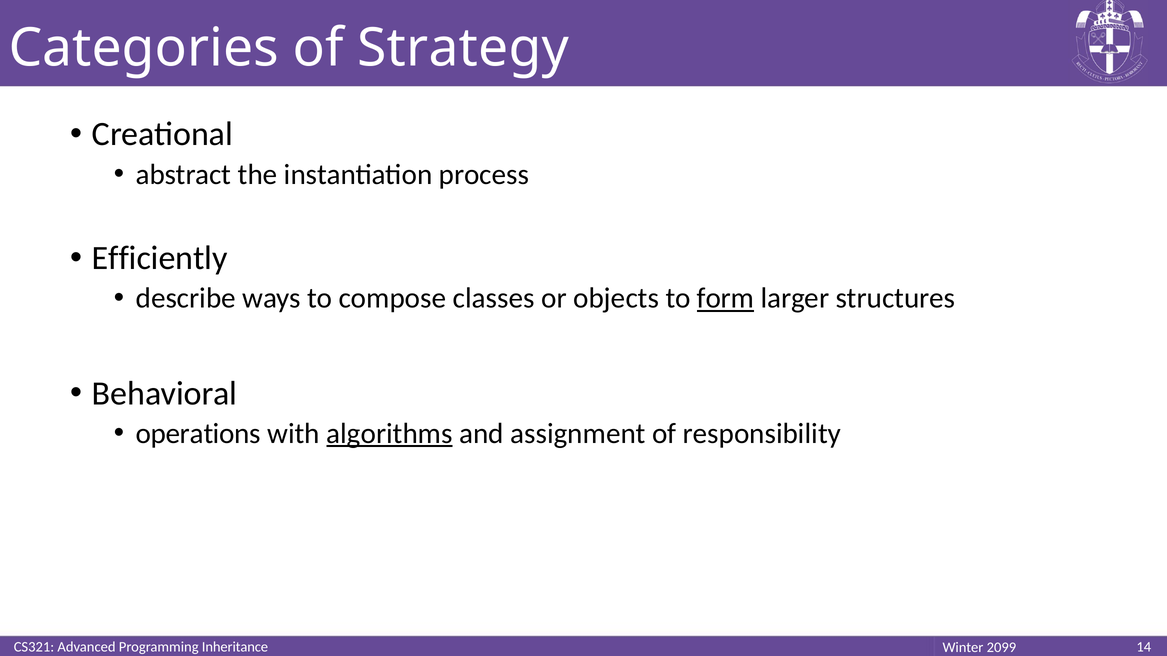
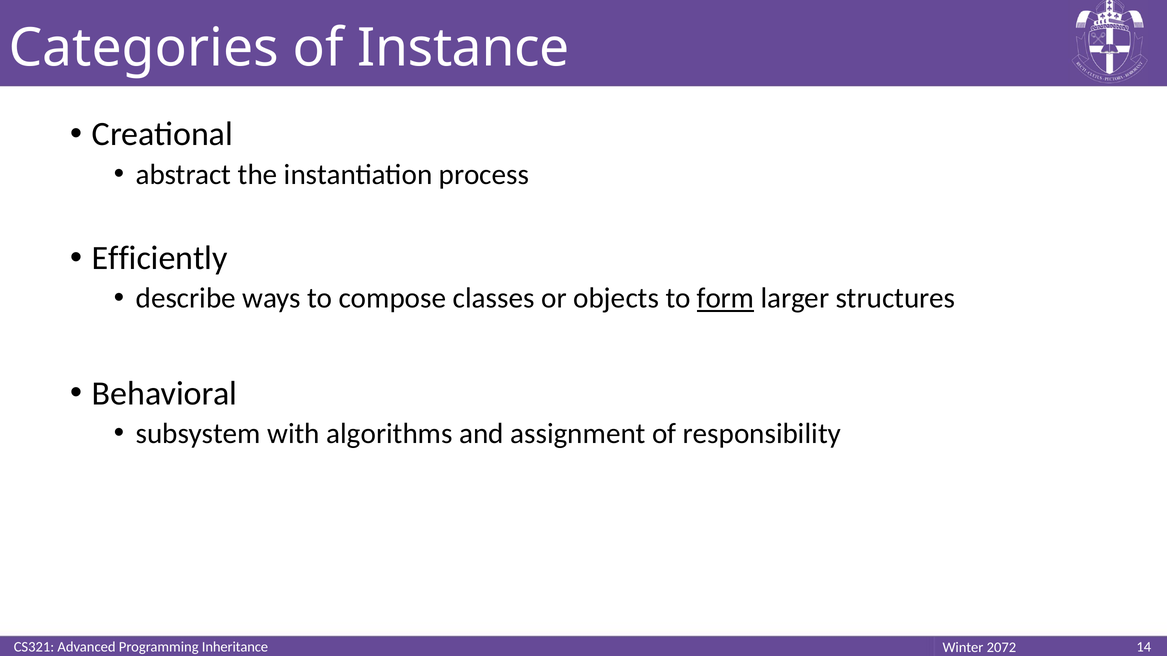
Strategy: Strategy -> Instance
operations: operations -> subsystem
algorithms underline: present -> none
2099: 2099 -> 2072
